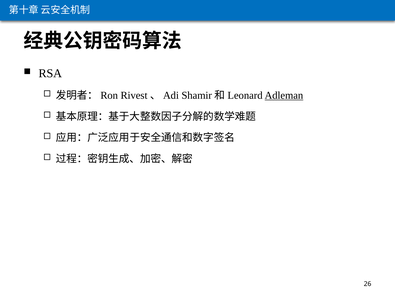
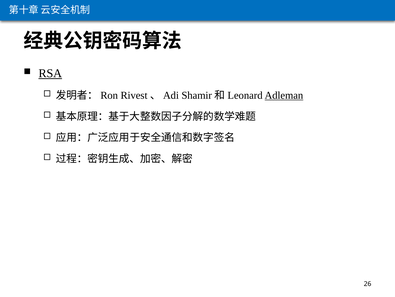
RSA underline: none -> present
